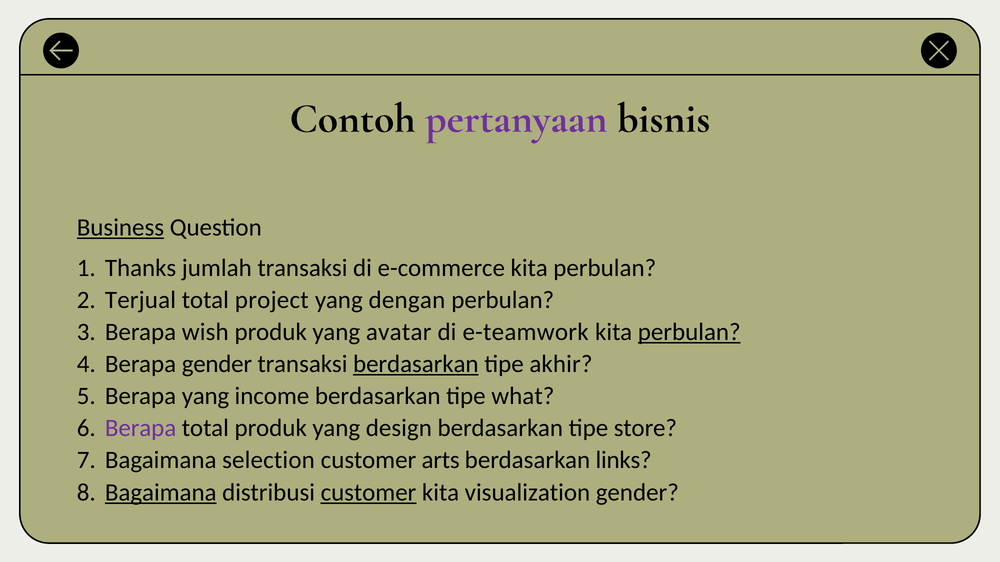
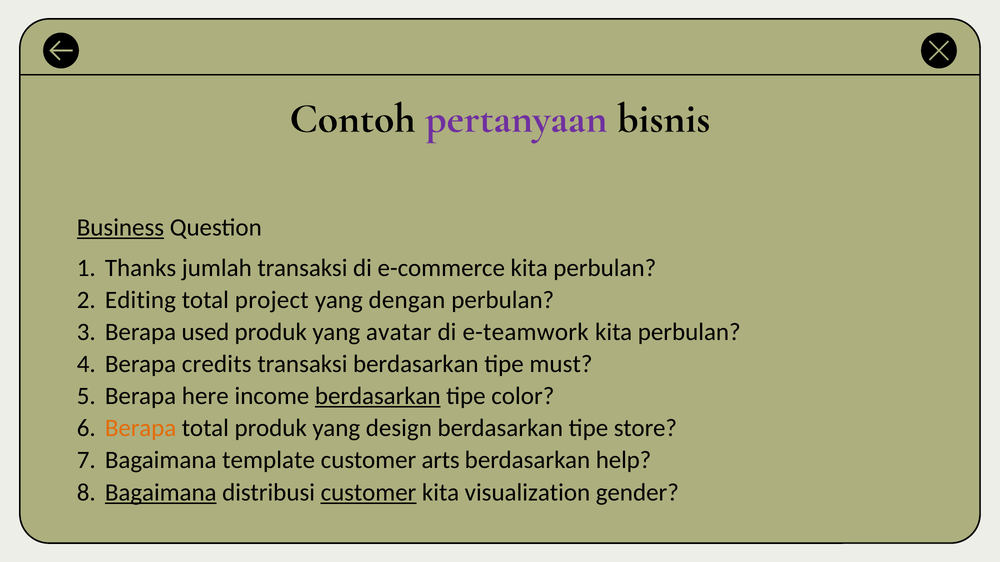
Terjual: Terjual -> Editing
wish: wish -> used
perbulan at (689, 332) underline: present -> none
Berapa gender: gender -> credits
berdasarkan at (416, 364) underline: present -> none
akhir: akhir -> must
Berapa yang: yang -> here
berdasarkan at (378, 396) underline: none -> present
what: what -> color
Berapa at (141, 429) colour: purple -> orange
selection: selection -> template
links: links -> help
